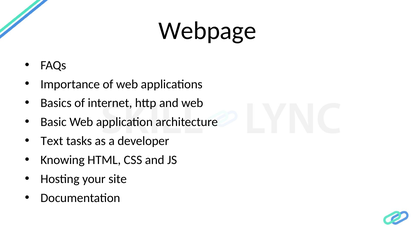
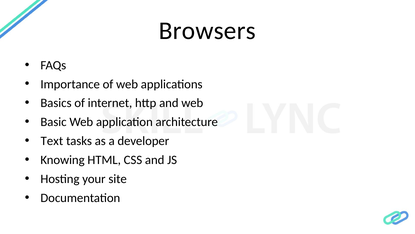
Webpage: Webpage -> Browsers
